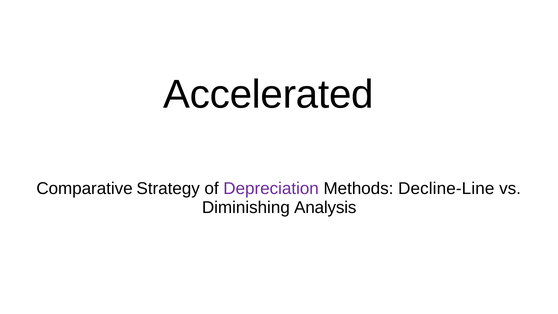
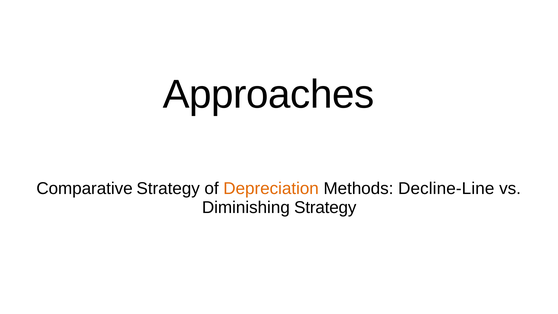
Accelerated: Accelerated -> Approaches
Depreciation colour: purple -> orange
Diminishing Analysis: Analysis -> Strategy
